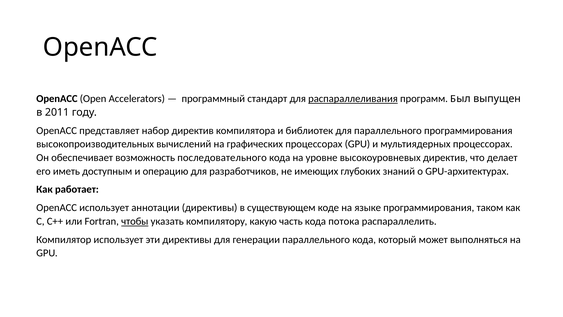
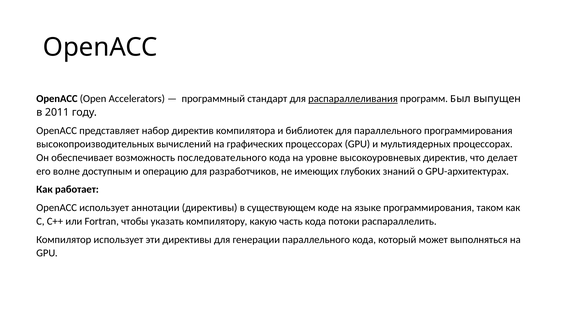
иметь: иметь -> волне
чтобы underline: present -> none
потока: потока -> потоки
